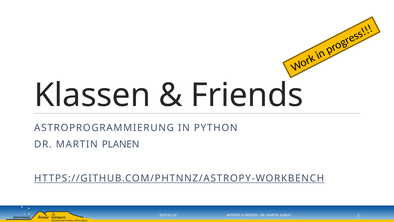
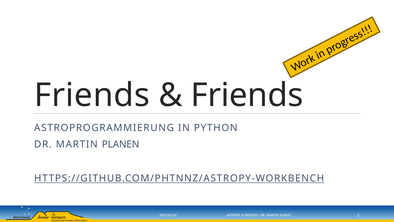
Klassen at (92, 95): Klassen -> Friends
